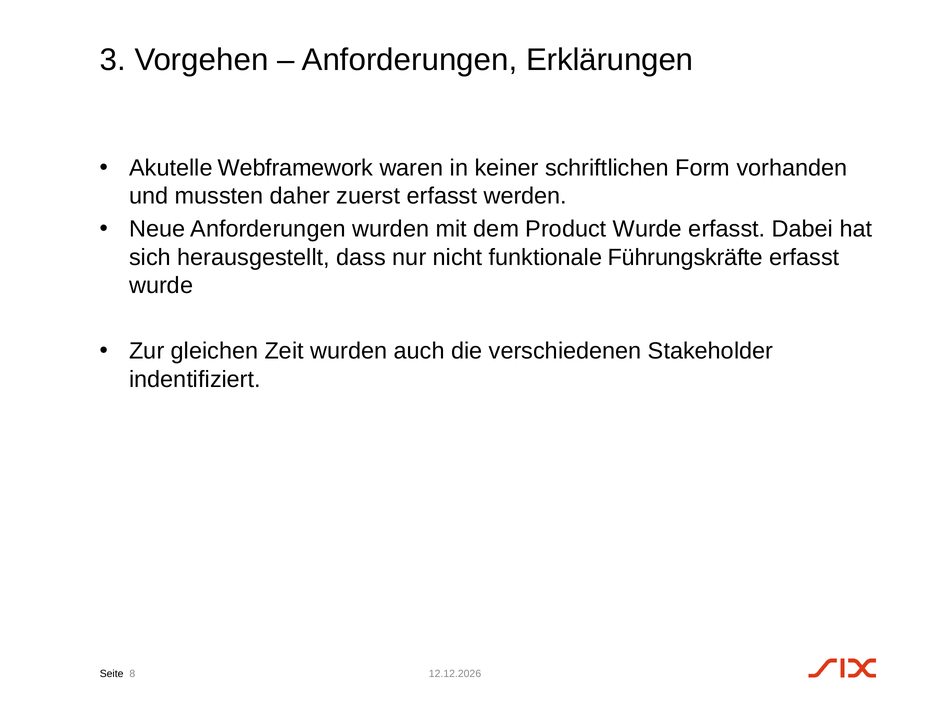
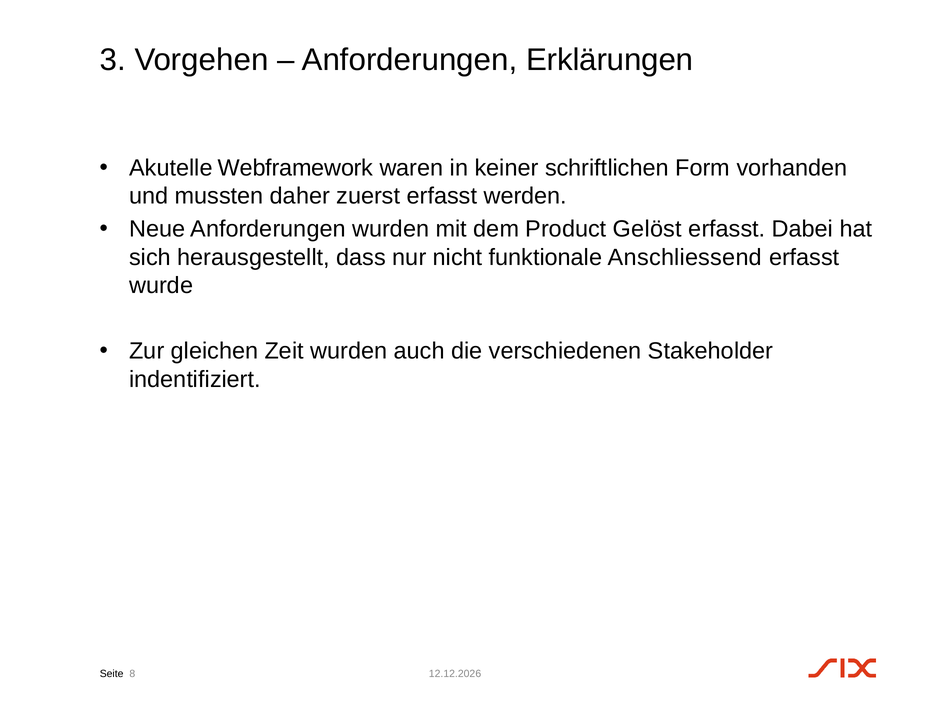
Product Wurde: Wurde -> Gelöst
Führungskräfte: Führungskräfte -> Anschliessend
